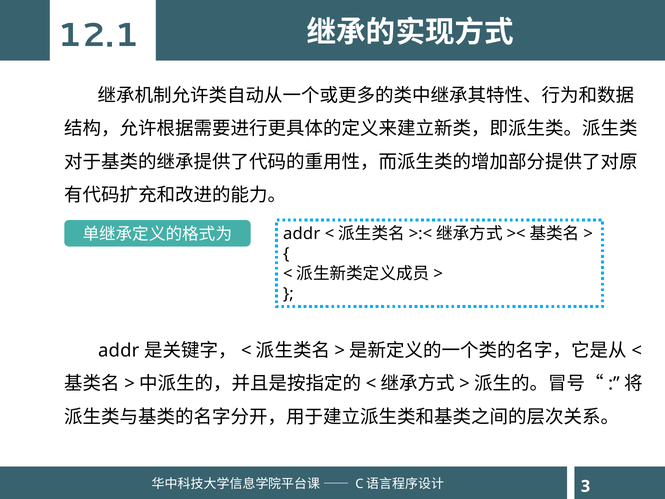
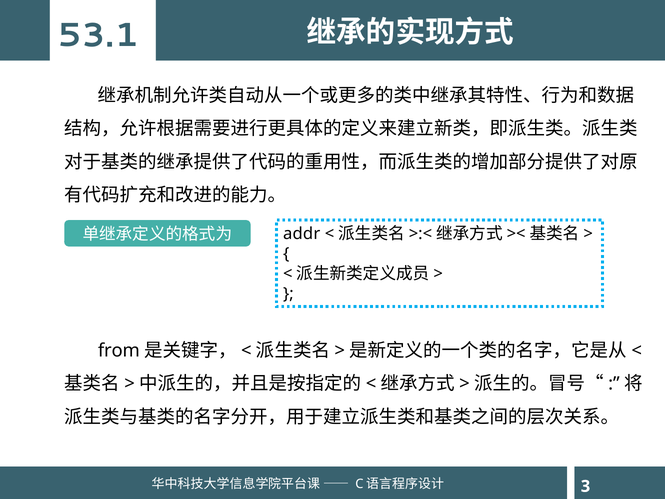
12.1: 12.1 -> 53.1
addr at (119, 350): addr -> from
